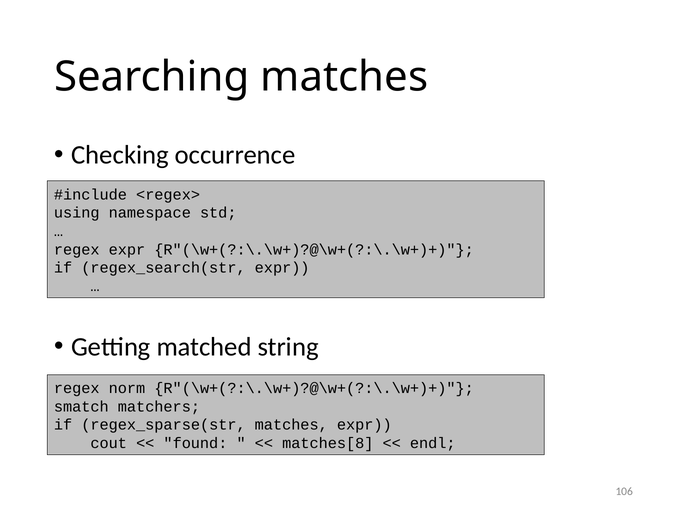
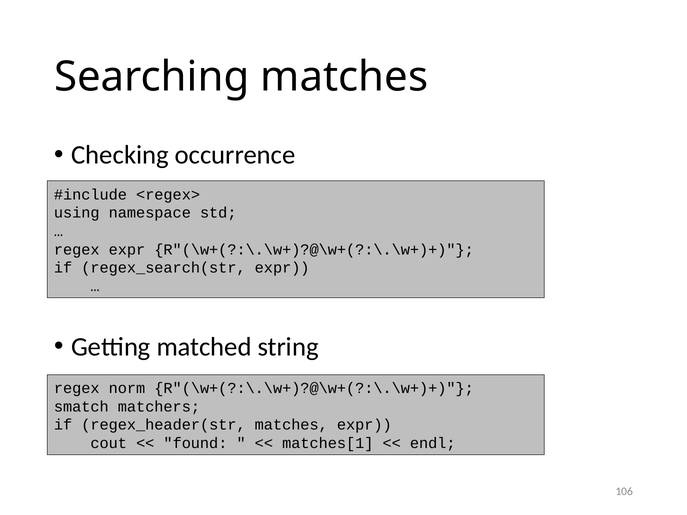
regex_sparse(str: regex_sparse(str -> regex_header(str
matches[8: matches[8 -> matches[1
